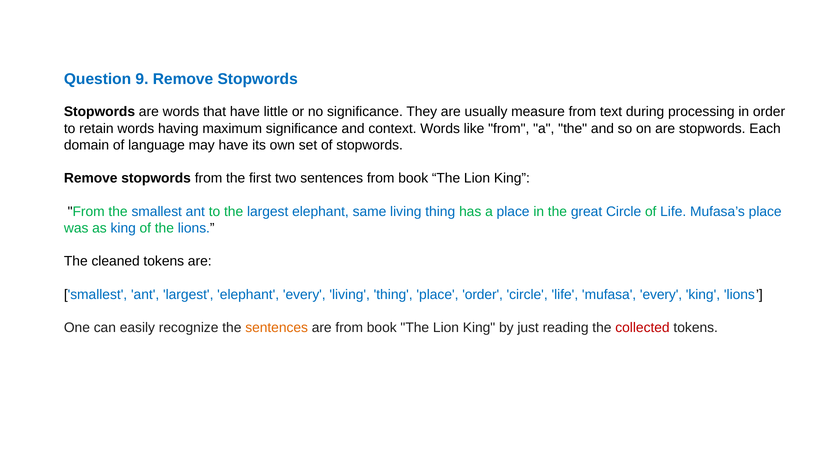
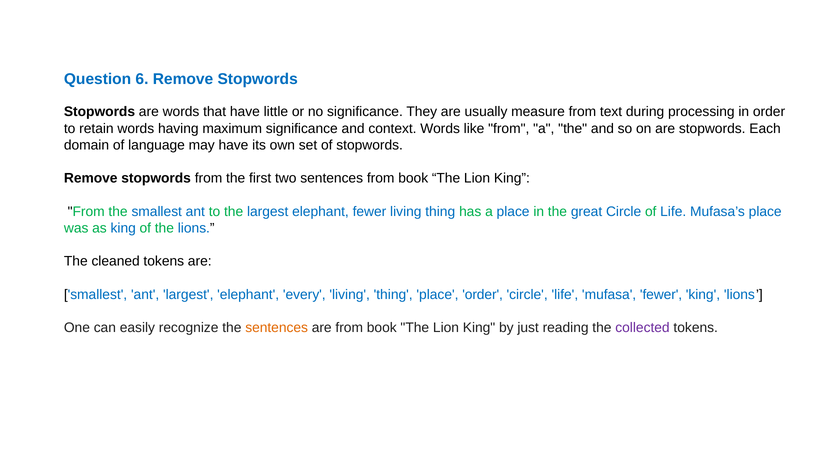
9: 9 -> 6
elephant same: same -> fewer
mufasa every: every -> fewer
collected colour: red -> purple
